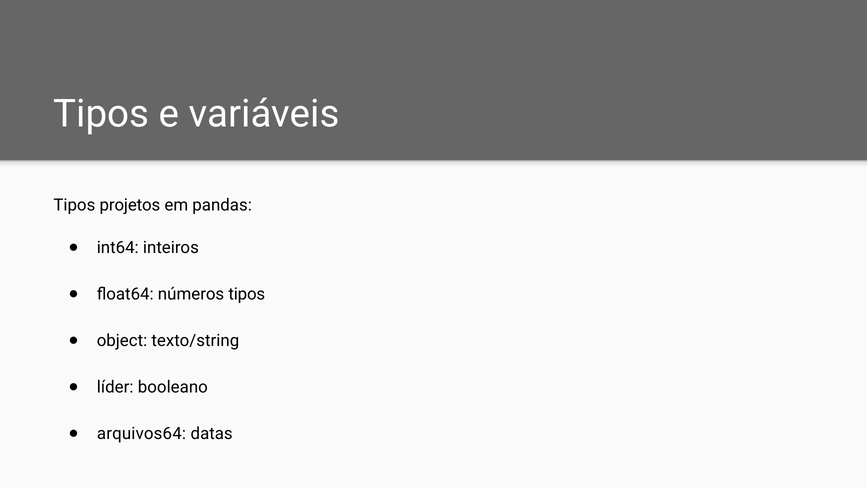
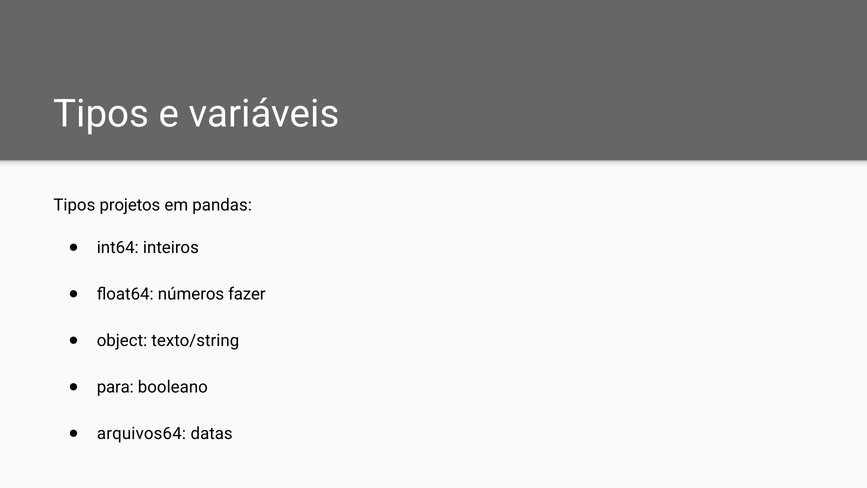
números tipos: tipos -> fazer
líder: líder -> para
